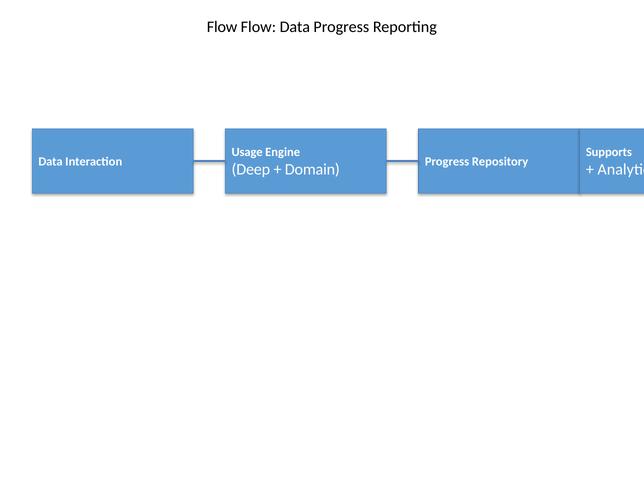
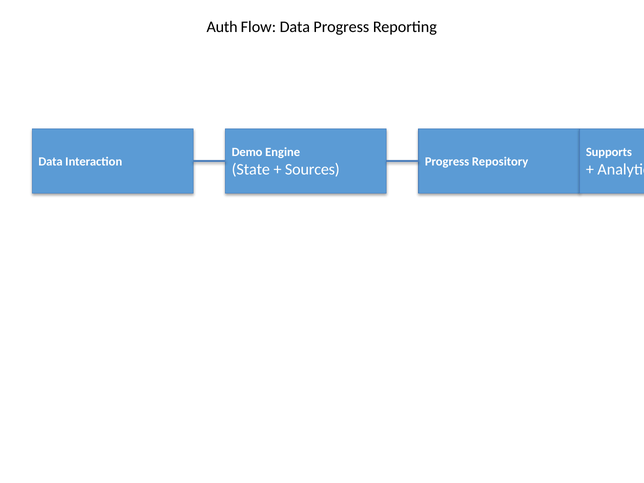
Flow at (222, 27): Flow -> Auth
Usage: Usage -> Demo
Deep: Deep -> State
Domain: Domain -> Sources
